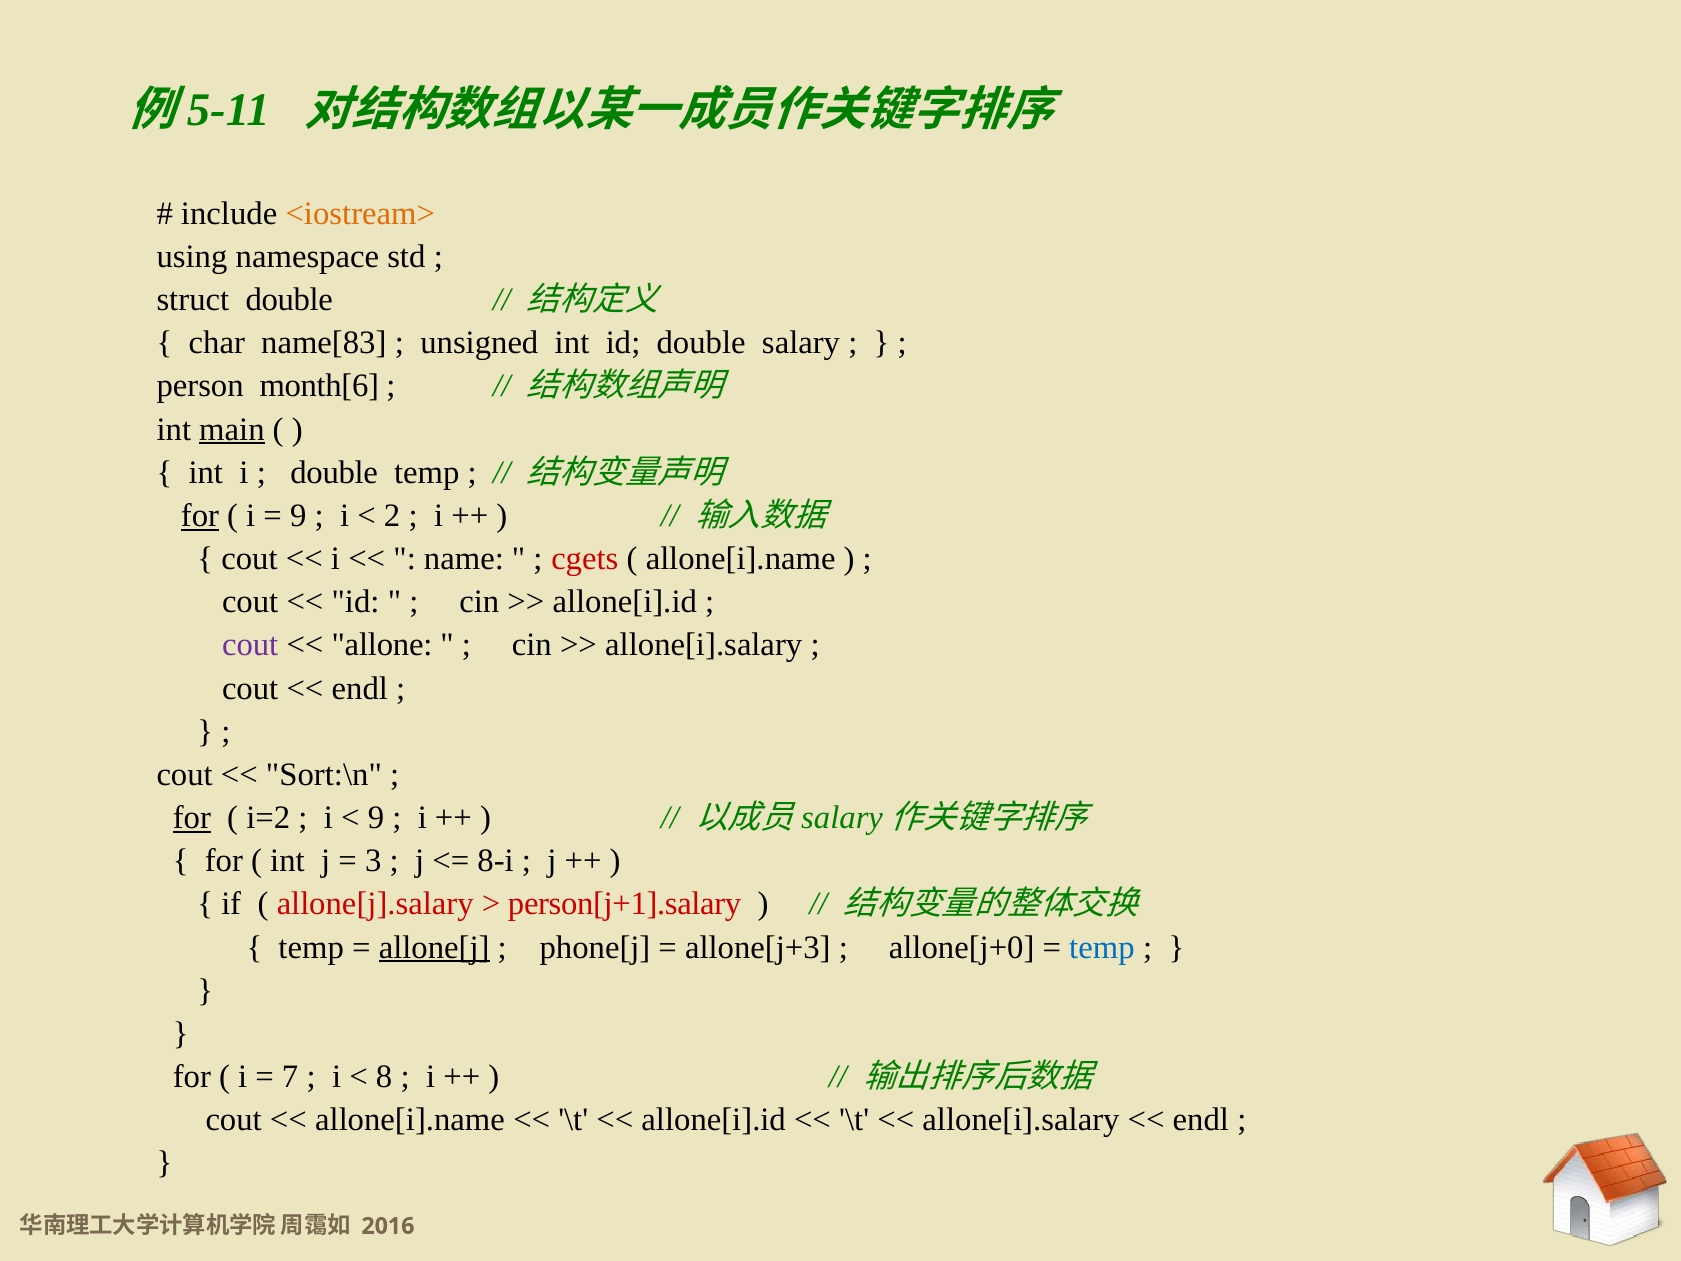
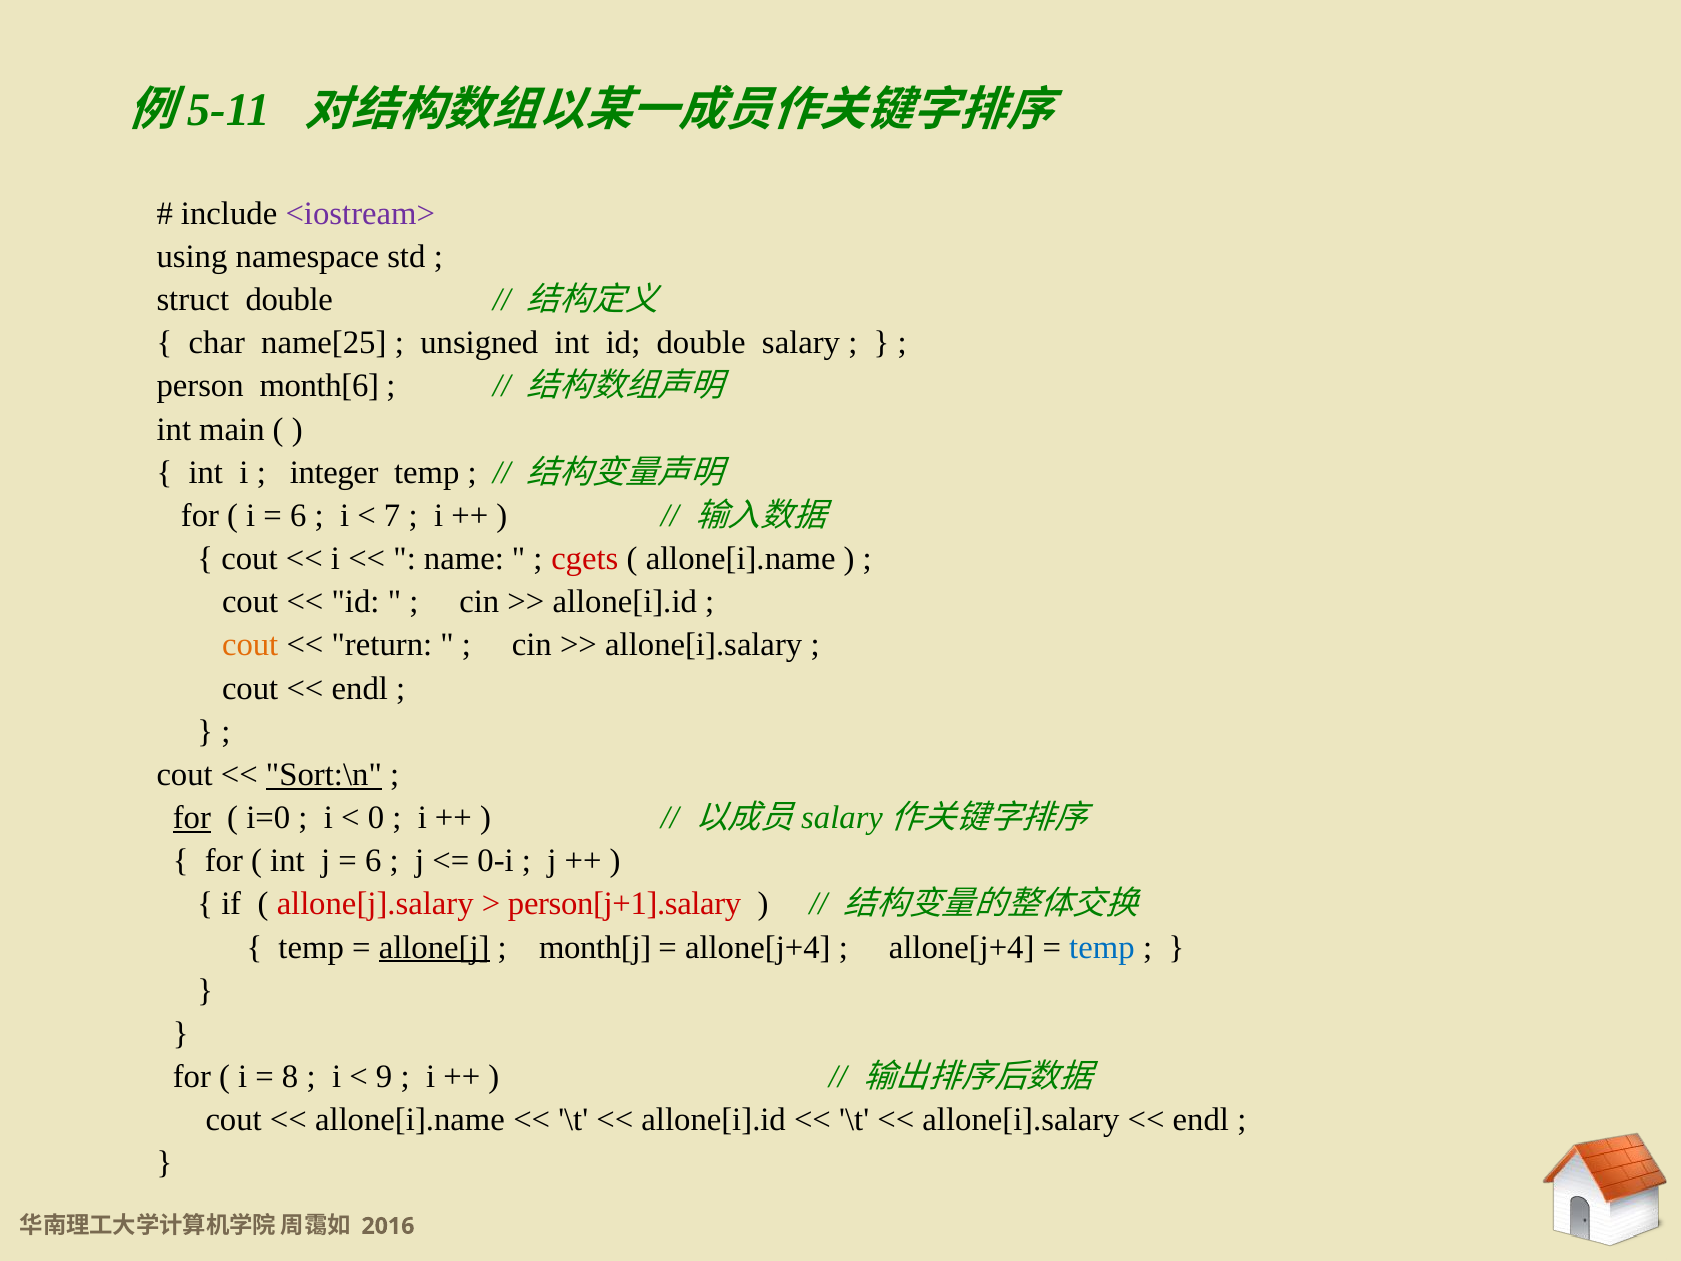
<iostream> colour: orange -> purple
name[83: name[83 -> name[25
main underline: present -> none
double at (334, 472): double -> integer
for at (200, 516) underline: present -> none
9 at (298, 516): 9 -> 6
2: 2 -> 7
cout at (250, 645) colour: purple -> orange
allone: allone -> return
Sort:\n underline: none -> present
i=2: i=2 -> i=0
9 at (376, 818): 9 -> 0
3 at (373, 861): 3 -> 6
8-i: 8-i -> 0-i
phone[j: phone[j -> month[j
allone[j+3 at (758, 947): allone[j+3 -> allone[j+4
allone[j+0 at (962, 947): allone[j+0 -> allone[j+4
7: 7 -> 8
8: 8 -> 9
